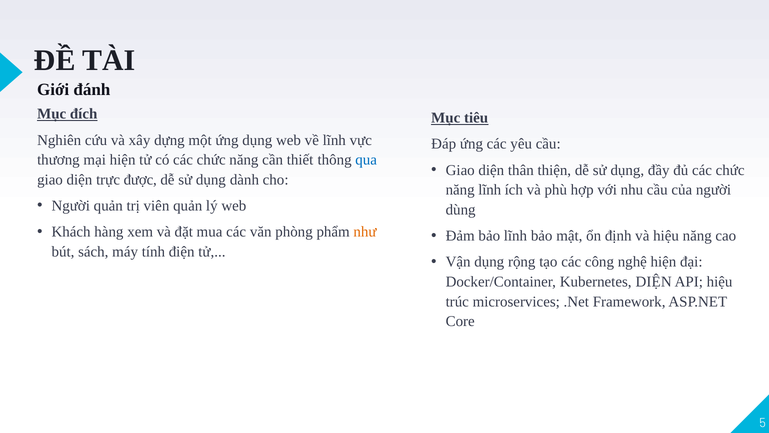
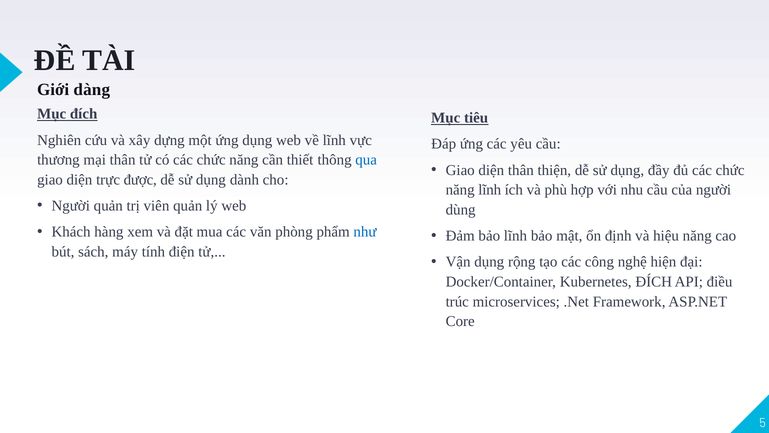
đánh: đánh -> dàng
mại hiện: hiện -> thân
như colour: orange -> blue
Kubernetes DIỆN: DIỆN -> ĐÍCH
API hiệu: hiệu -> điều
